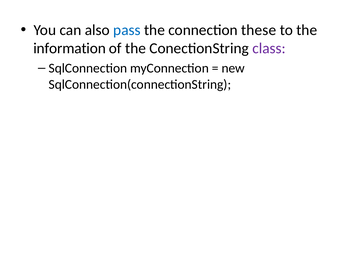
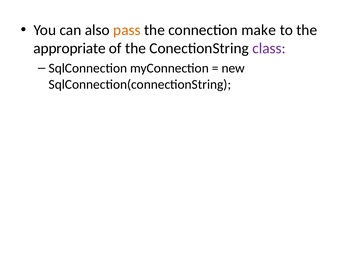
pass colour: blue -> orange
these: these -> make
information: information -> appropriate
